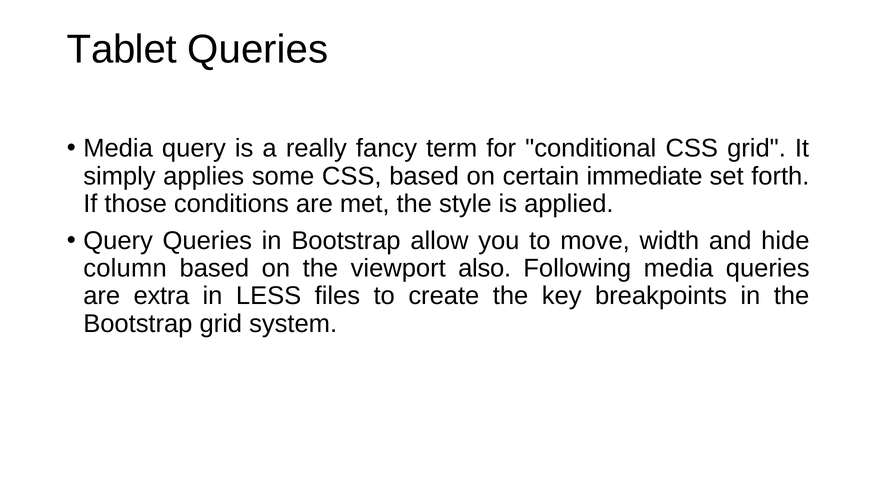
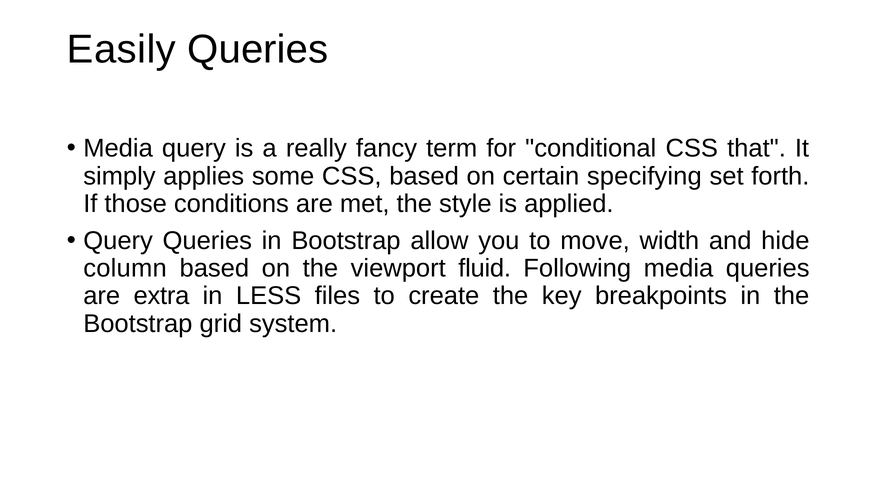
Tablet: Tablet -> Easily
CSS grid: grid -> that
immediate: immediate -> specifying
also: also -> fluid
